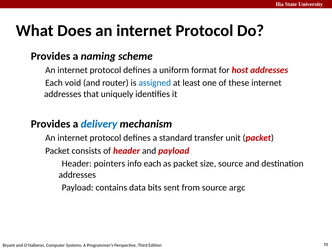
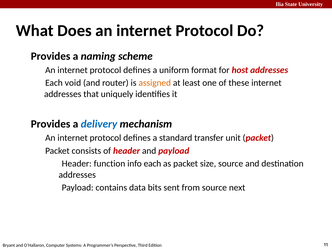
assigned colour: blue -> orange
pointers: pointers -> function
argc: argc -> next
